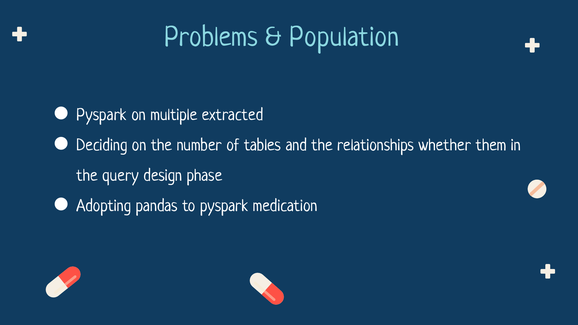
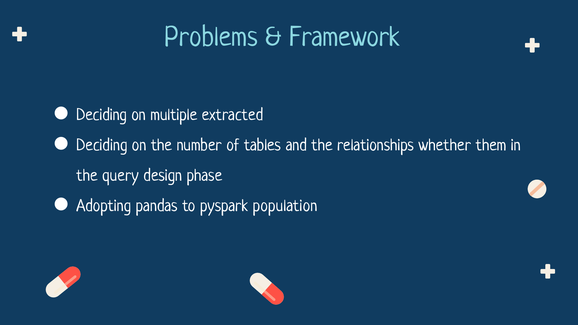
Population: Population -> Framework
Pyspark at (102, 115): Pyspark -> Deciding
medication: medication -> population
